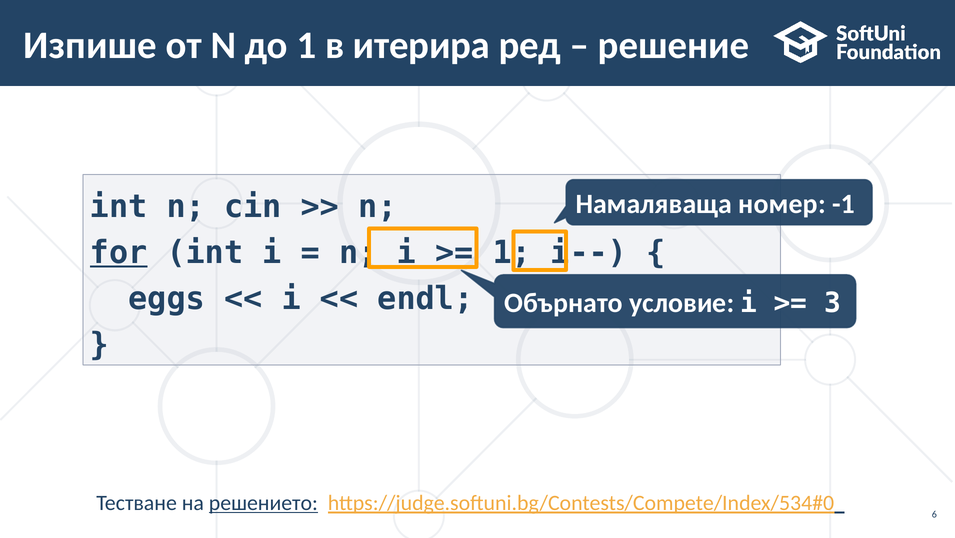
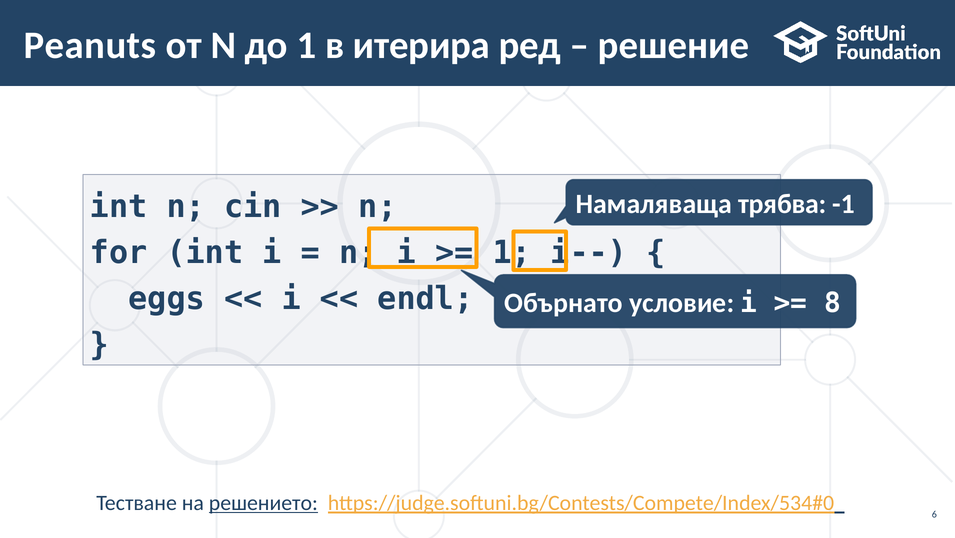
Изпише: Изпише -> Peanuts
номер: номер -> трябва
for underline: present -> none
3: 3 -> 8
